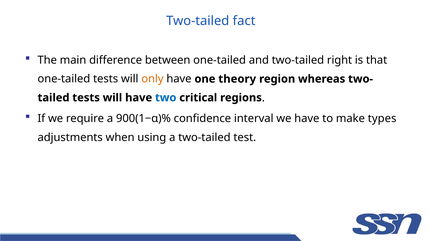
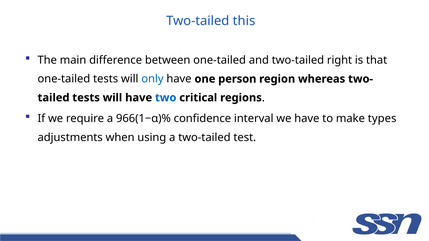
fact: fact -> this
only colour: orange -> blue
theory: theory -> person
900(1−α)%: 900(1−α)% -> 966(1−α)%
